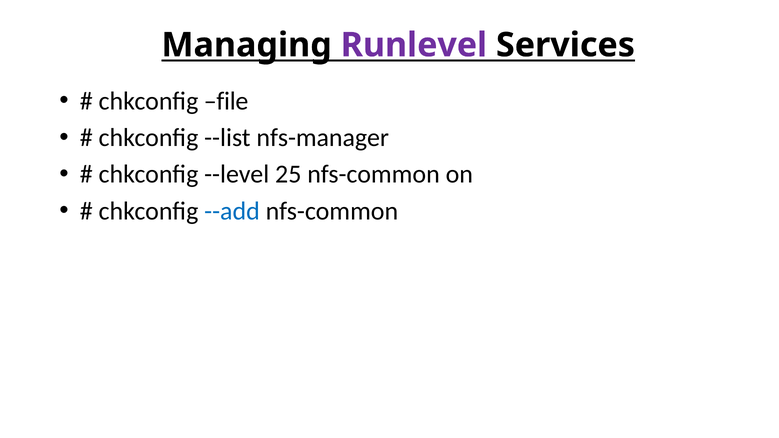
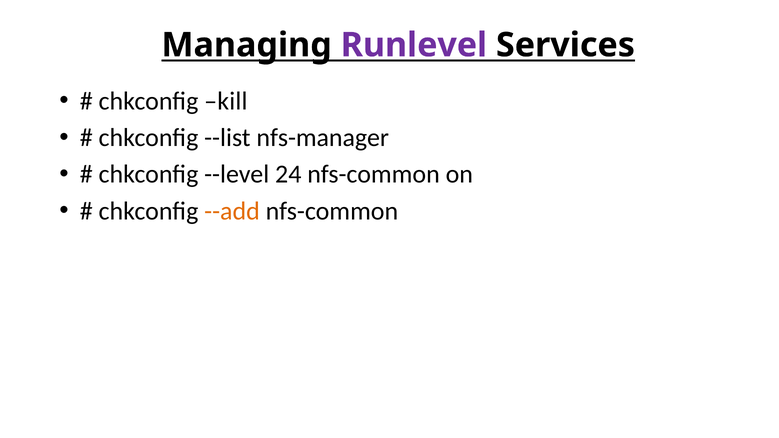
file: file -> kill
25: 25 -> 24
--add colour: blue -> orange
